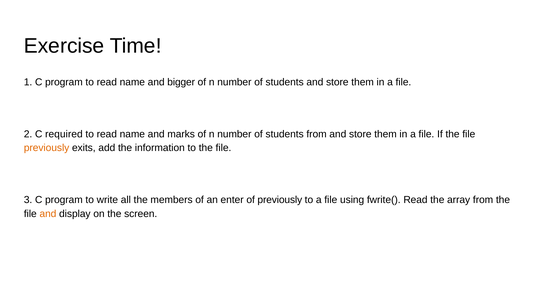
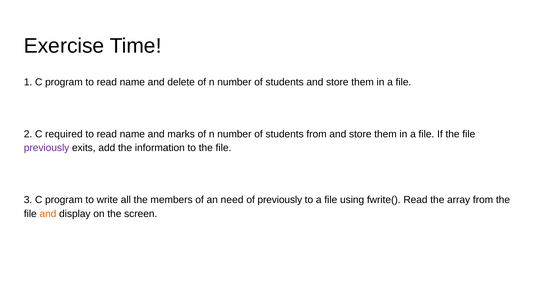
bigger: bigger -> delete
previously at (47, 148) colour: orange -> purple
enter: enter -> need
